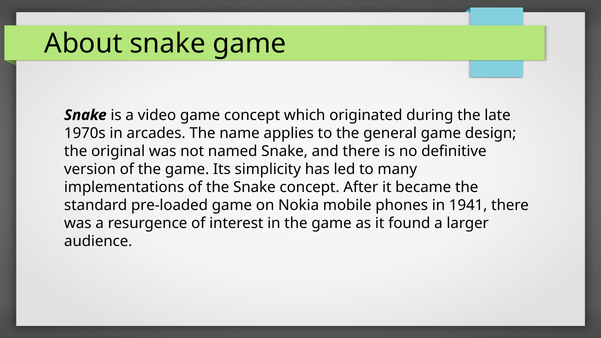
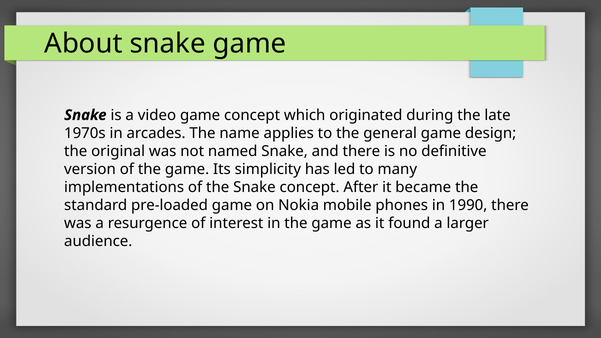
1941: 1941 -> 1990
